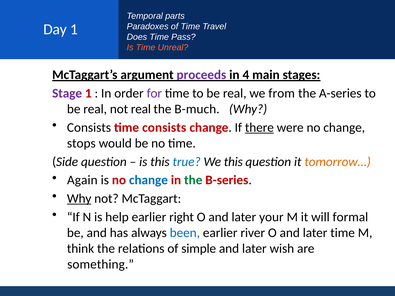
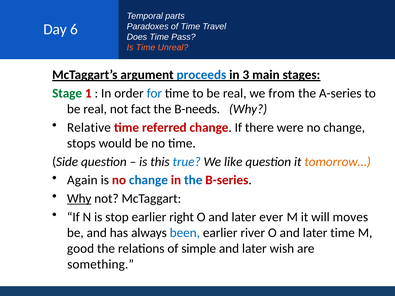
Day 1: 1 -> 6
proceeds colour: purple -> blue
4: 4 -> 3
Stage colour: purple -> green
for colour: purple -> blue
not real: real -> fact
B-much: B-much -> B-needs
Consists at (89, 128): Consists -> Relative
time consists: consists -> referred
there underline: present -> none
We this: this -> like
the at (193, 180) colour: green -> blue
help: help -> stop
your: your -> ever
formal: formal -> moves
think: think -> good
